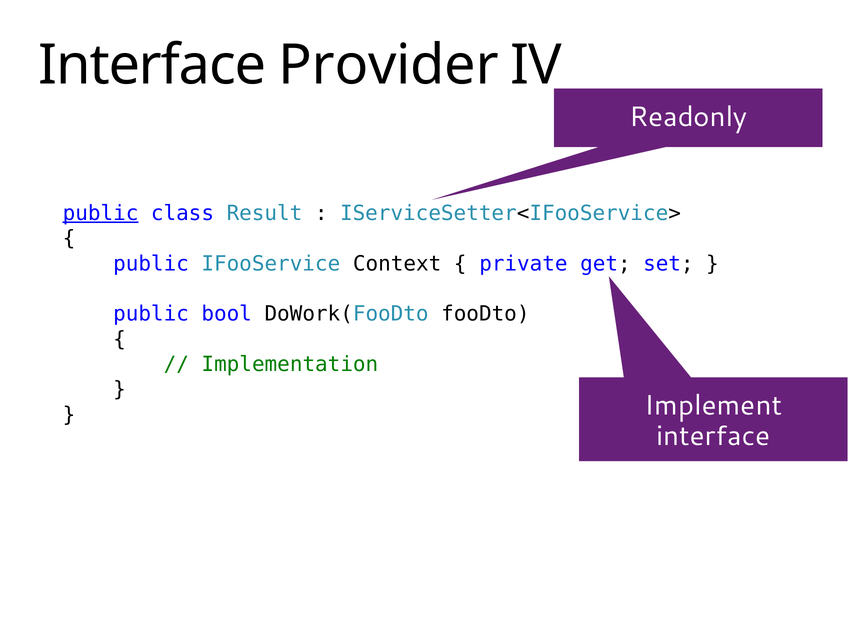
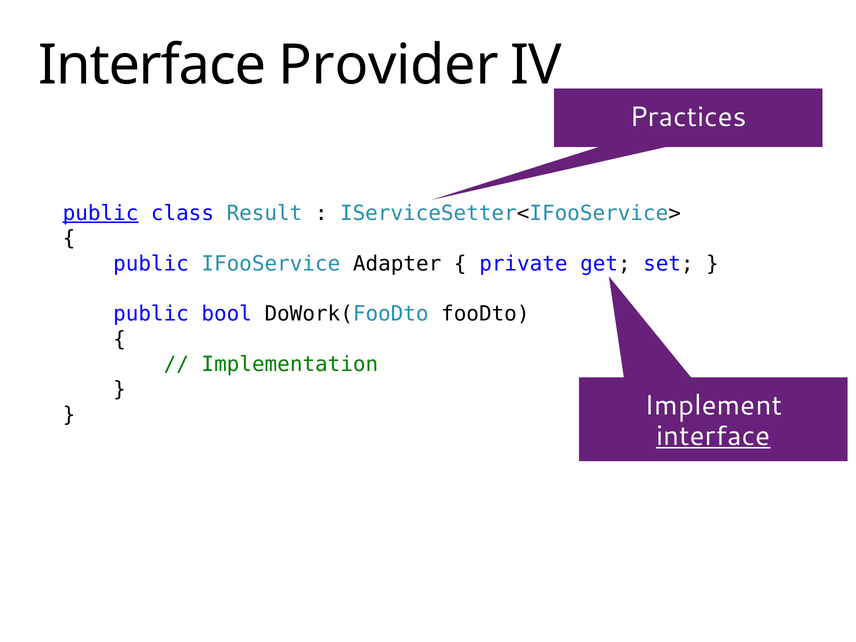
Readonly: Readonly -> Practices
Context: Context -> Adapter
interface at (713, 436) underline: none -> present
